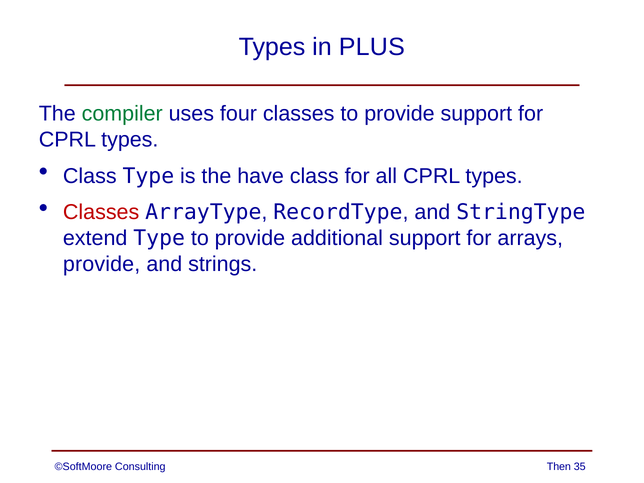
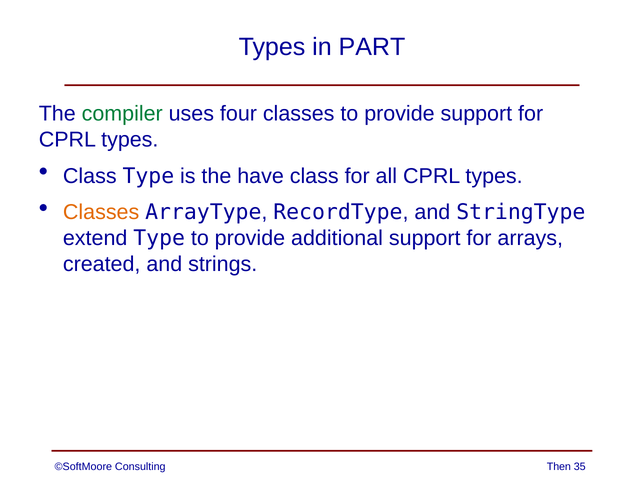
PLUS: PLUS -> PART
Classes at (101, 212) colour: red -> orange
provide at (102, 264): provide -> created
